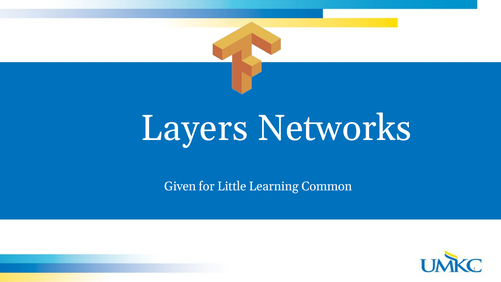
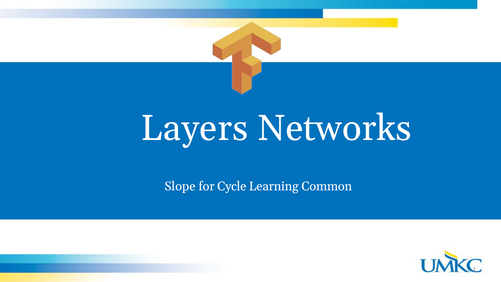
Given: Given -> Slope
Little: Little -> Cycle
